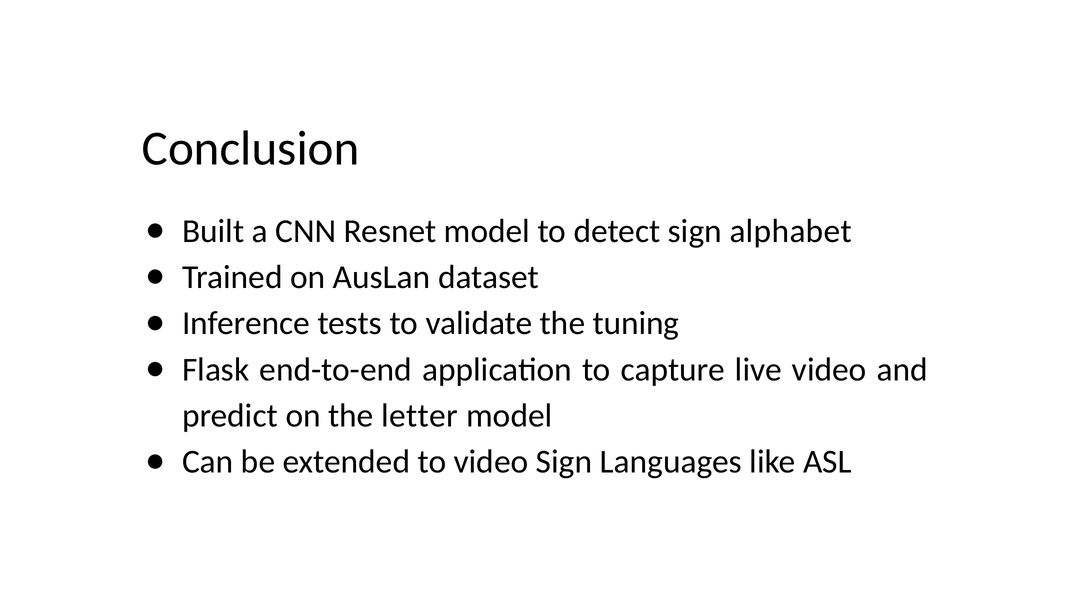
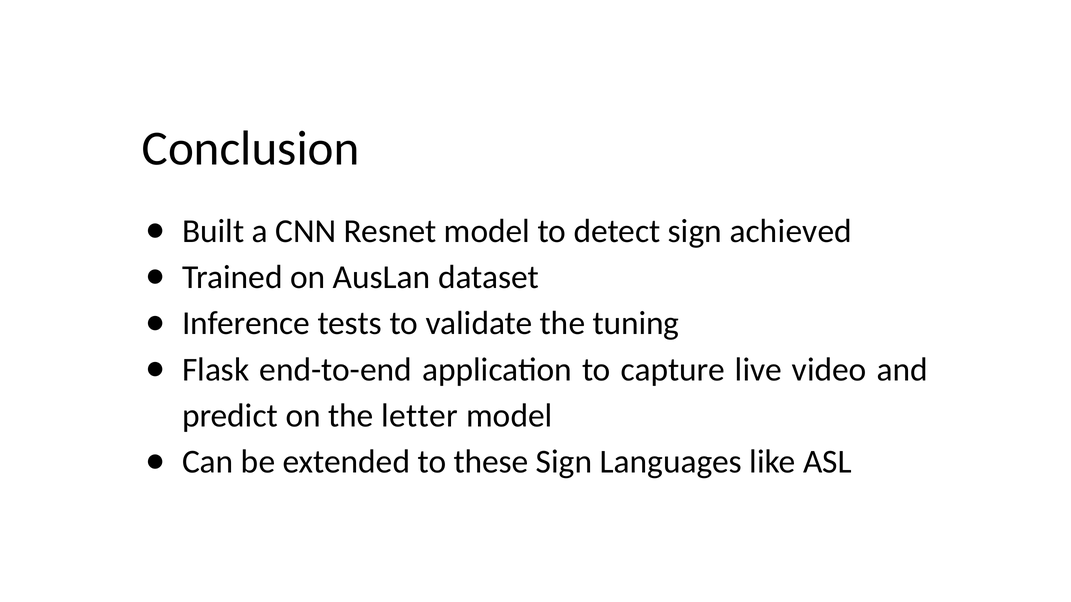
alphabet: alphabet -> achieved
to video: video -> these
